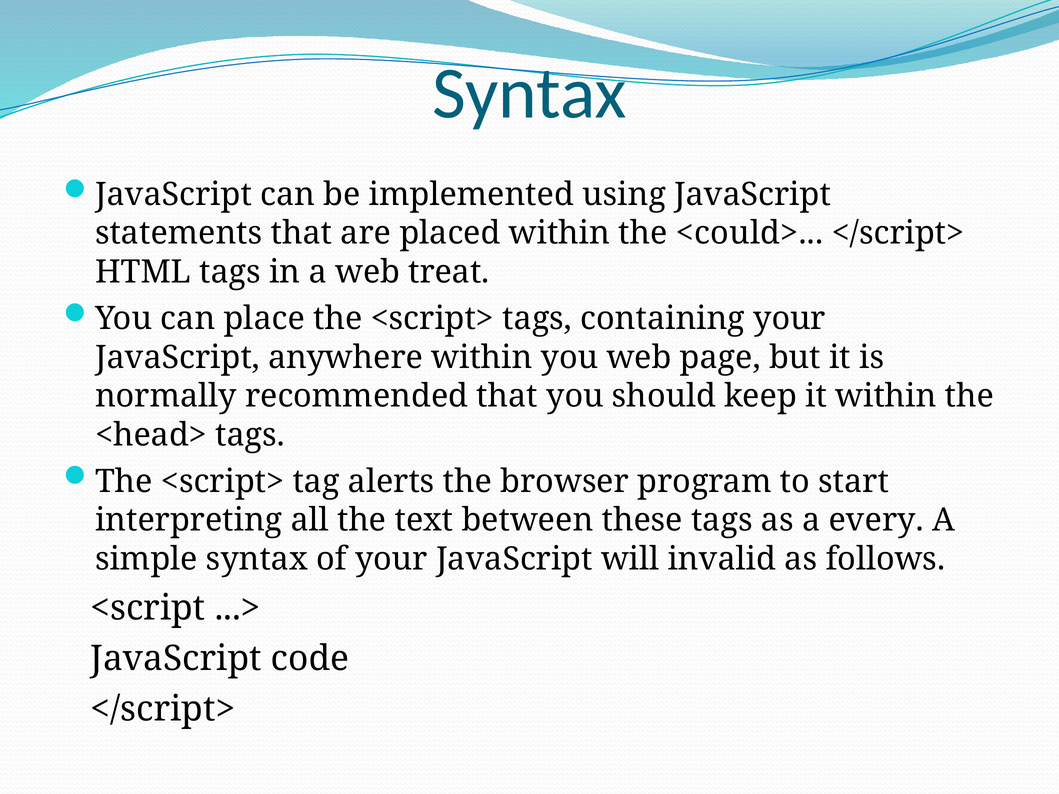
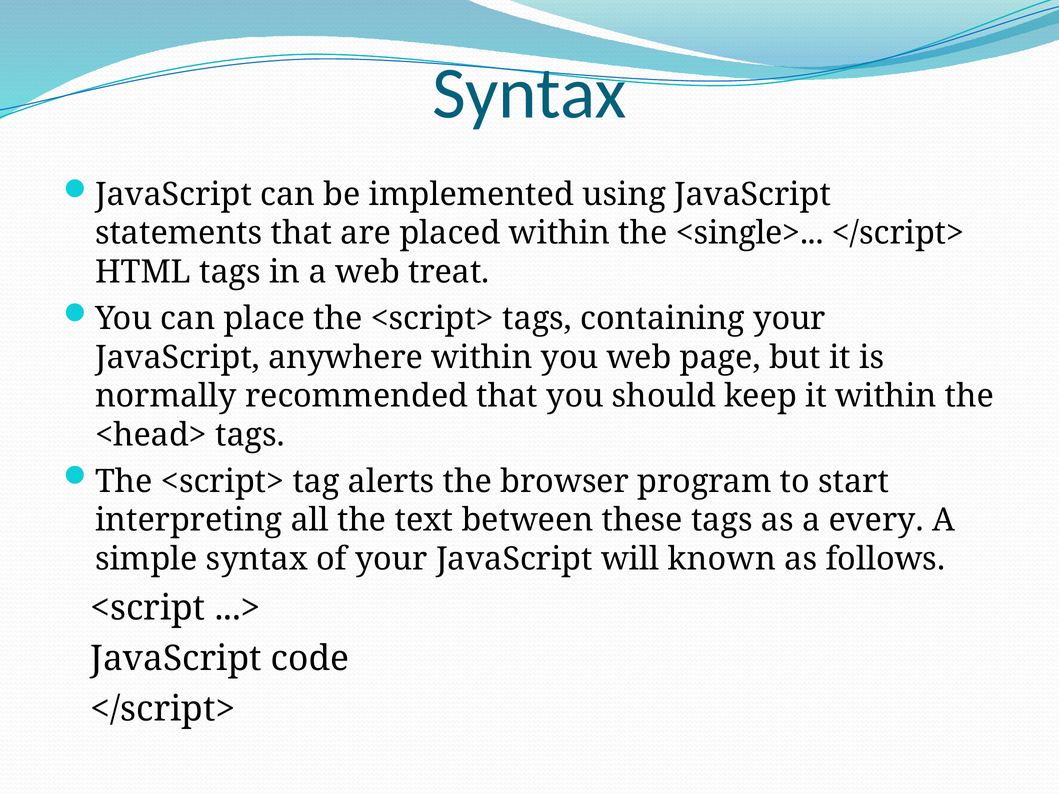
<could>: <could> -> <single>
invalid: invalid -> known
